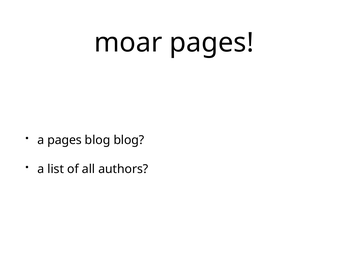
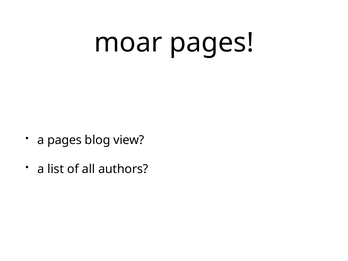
blog blog: blog -> view
